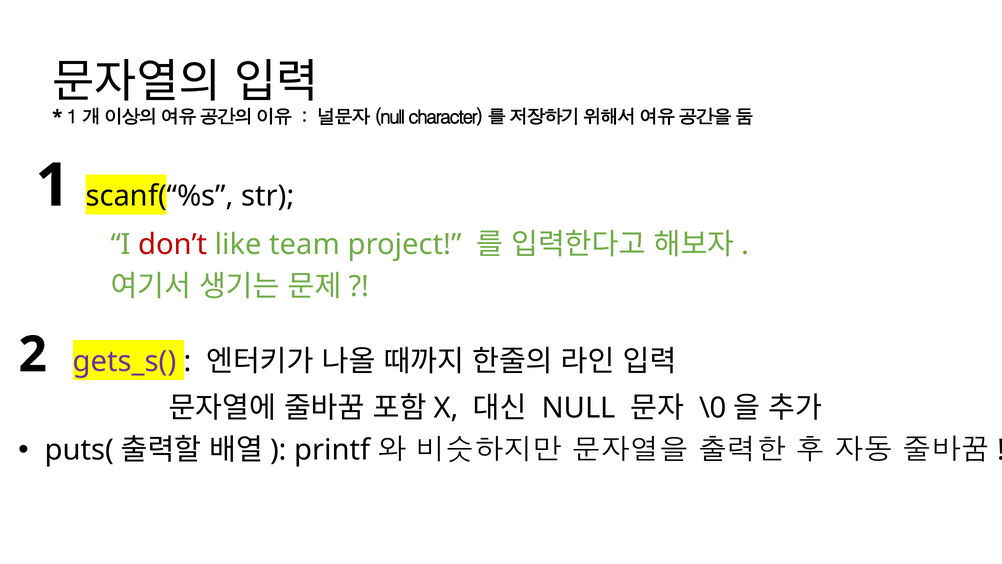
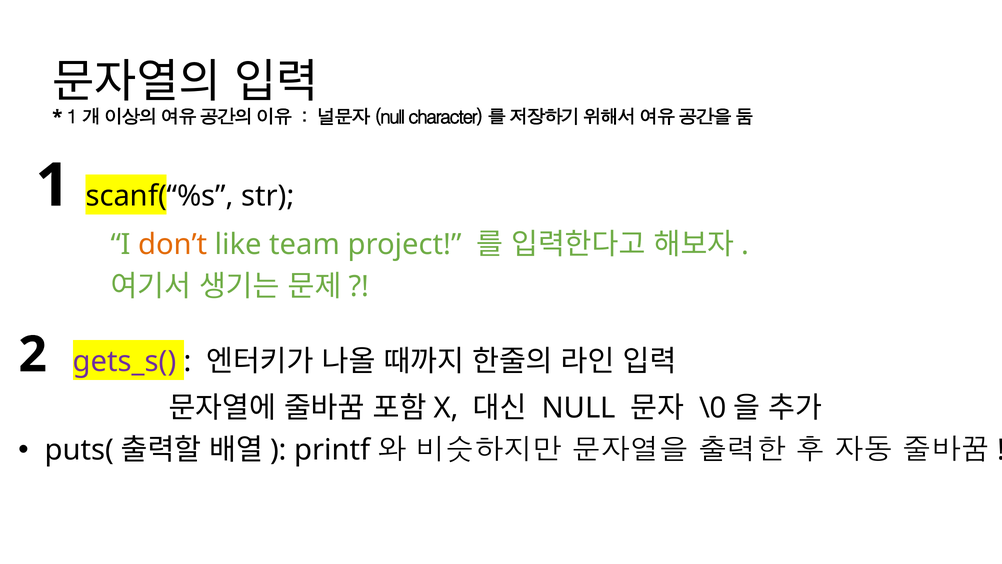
don’t colour: red -> orange
